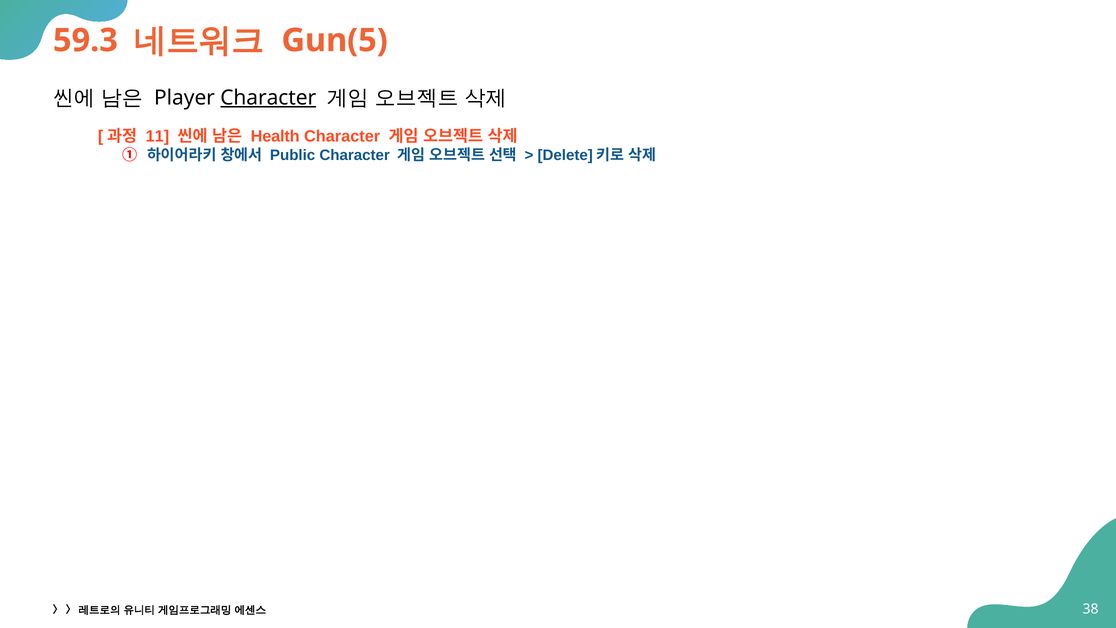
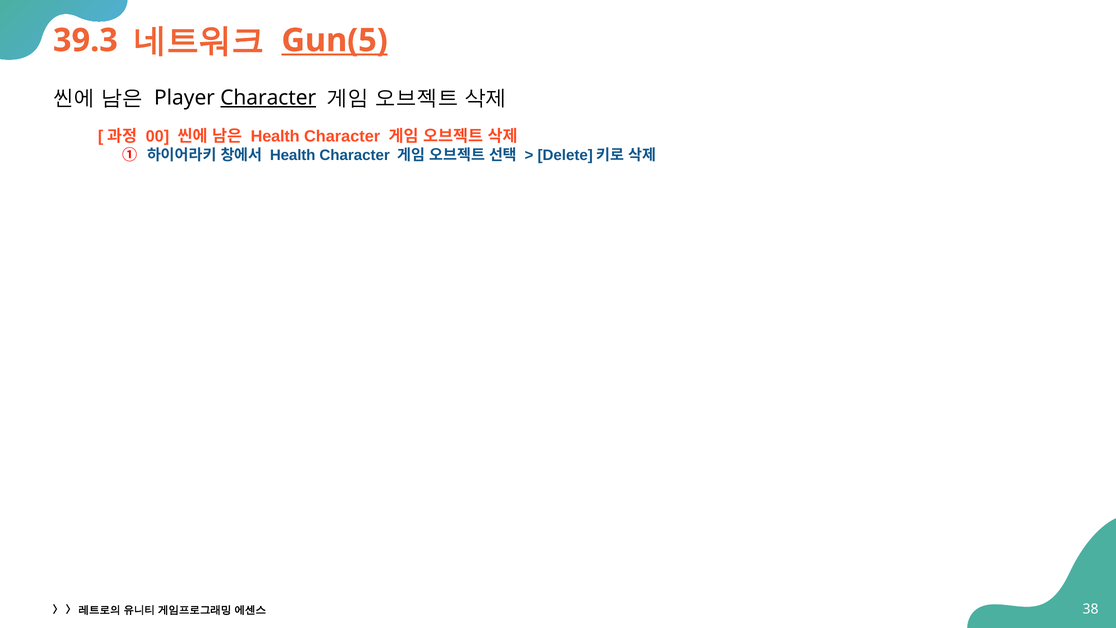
59.3: 59.3 -> 39.3
Gun(5 underline: none -> present
11: 11 -> 00
Public at (293, 155): Public -> Health
